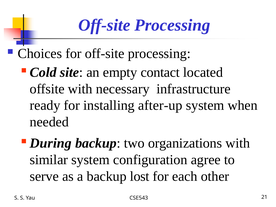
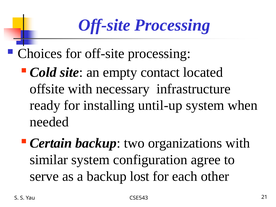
after-up: after-up -> until-up
During: During -> Certain
